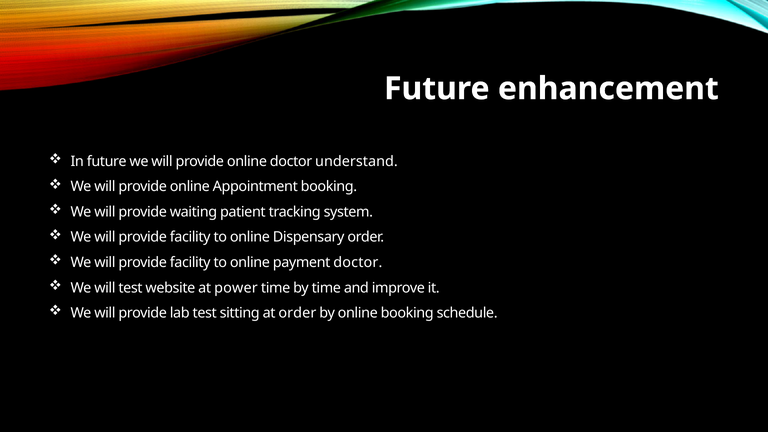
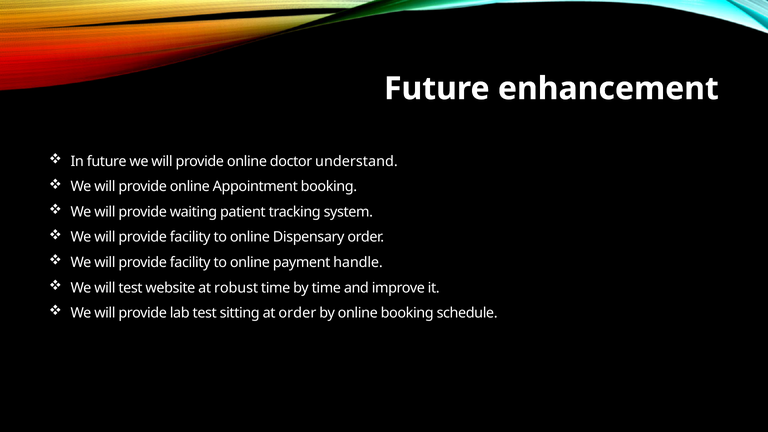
payment doctor: doctor -> handle
power: power -> robust
